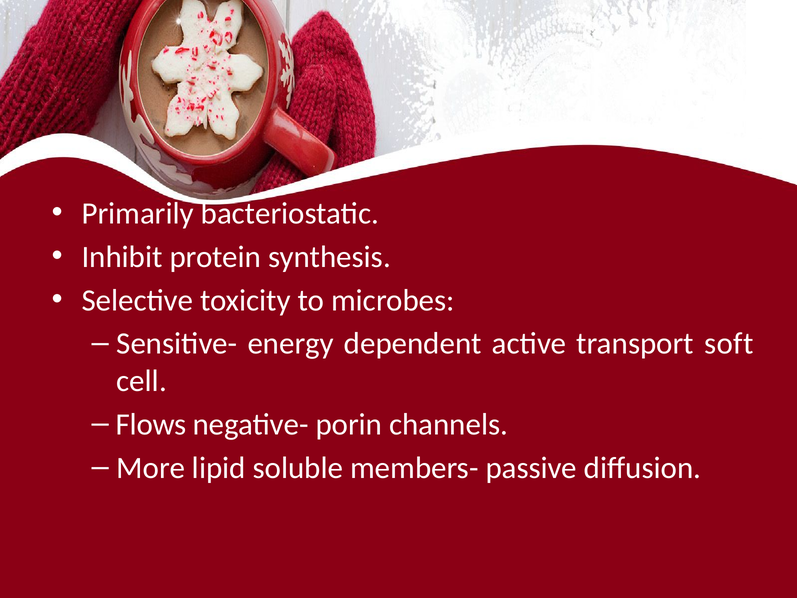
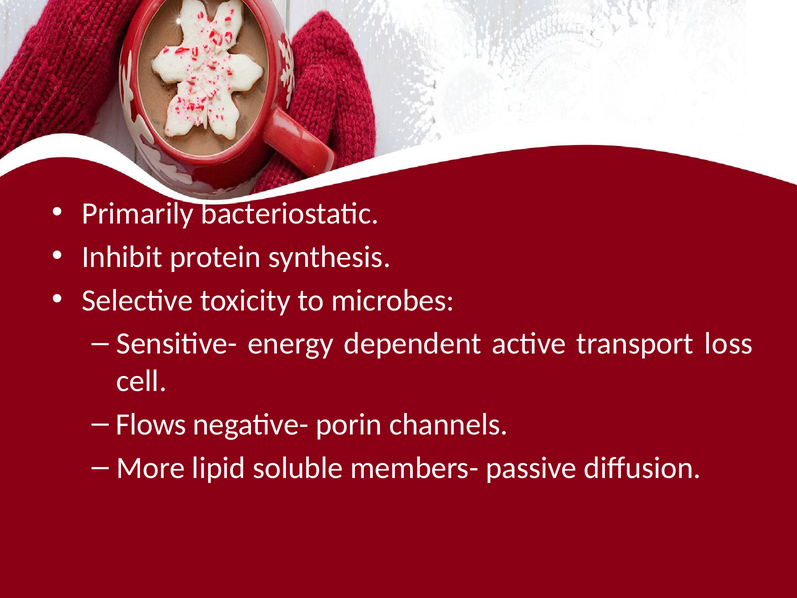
soft: soft -> loss
